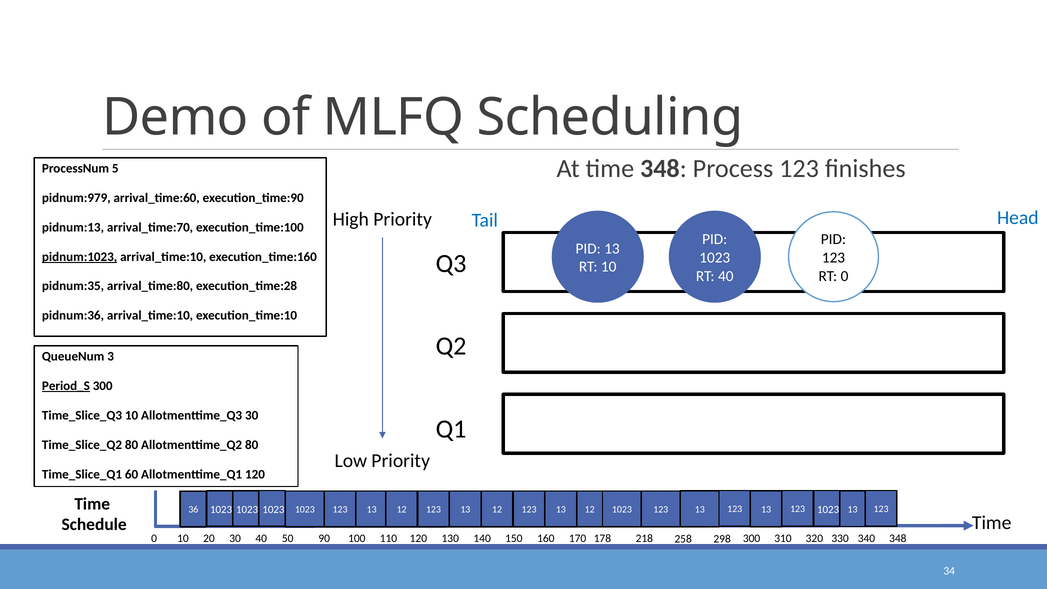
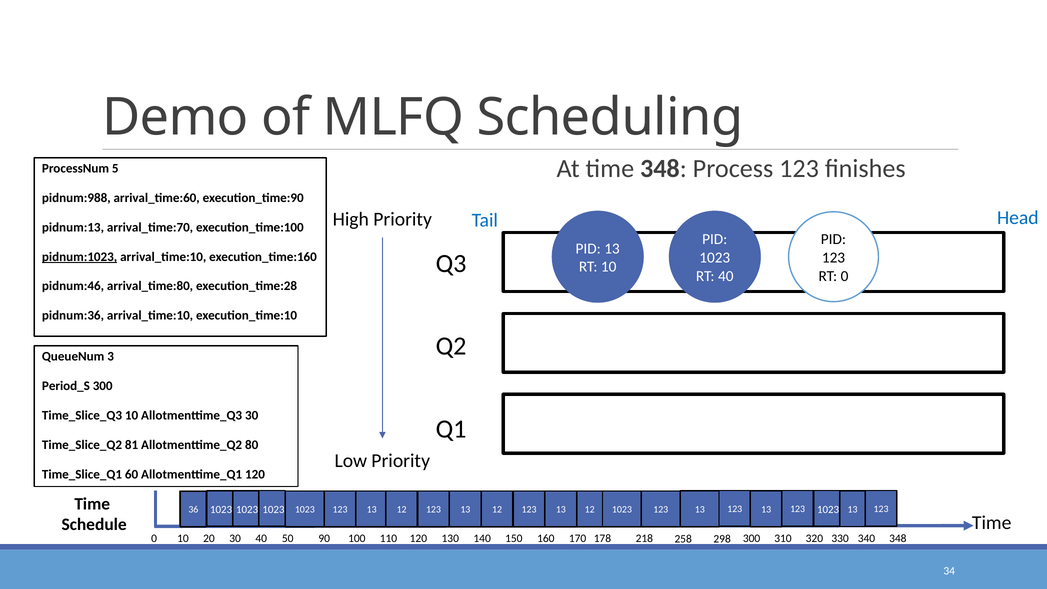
pidnum:979: pidnum:979 -> pidnum:988
pidnum:35: pidnum:35 -> pidnum:46
Period_S underline: present -> none
Time_Slice_Q2 80: 80 -> 81
